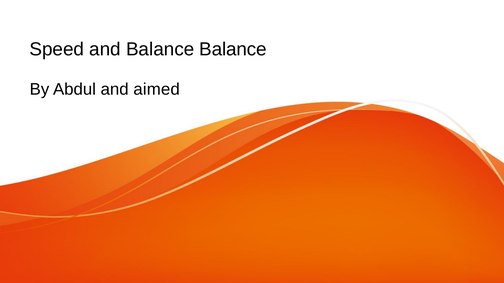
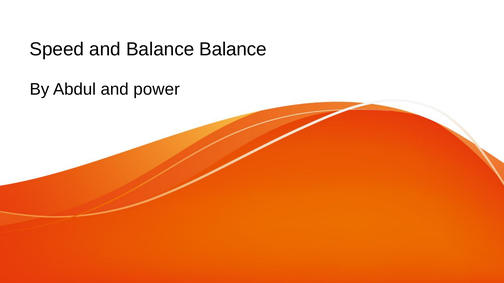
aimed: aimed -> power
